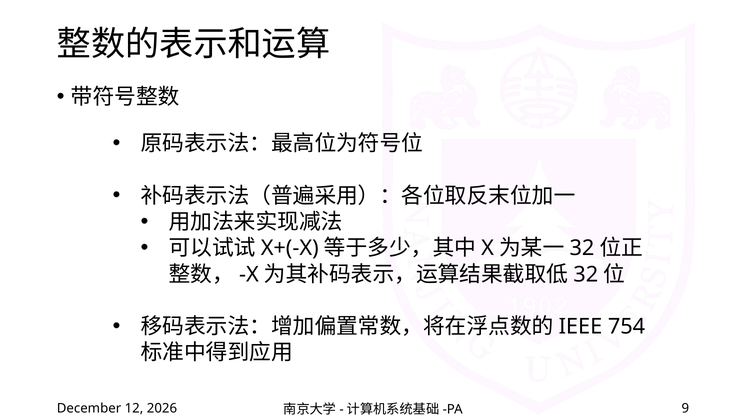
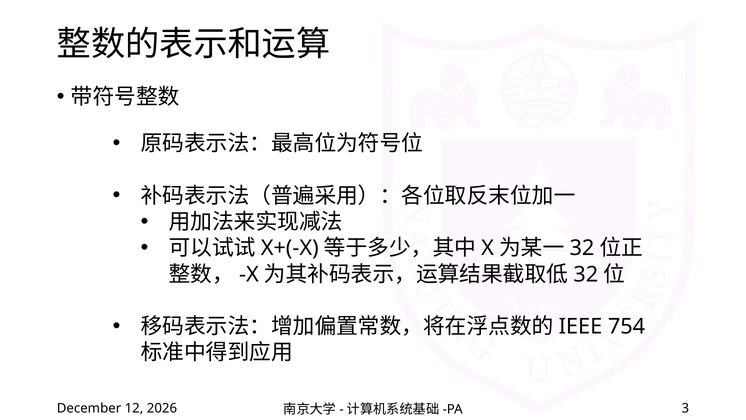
9: 9 -> 3
